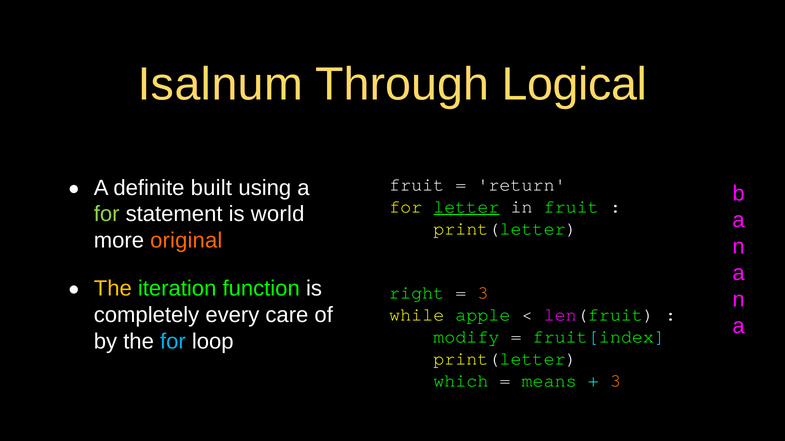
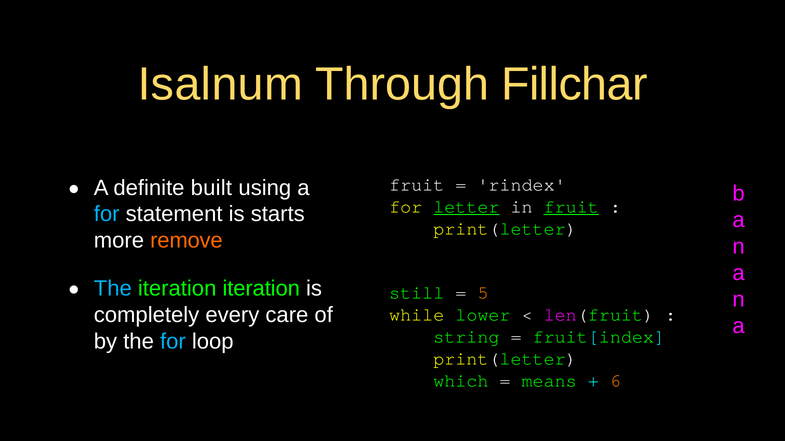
Logical: Logical -> Fillchar
return: return -> rindex
fruit at (571, 207) underline: none -> present
for at (107, 214) colour: light green -> light blue
world: world -> starts
original: original -> remove
The at (113, 289) colour: yellow -> light blue
iteration function: function -> iteration
right: right -> still
3 at (483, 293): 3 -> 5
apple: apple -> lower
modify: modify -> string
3 at (615, 381): 3 -> 6
